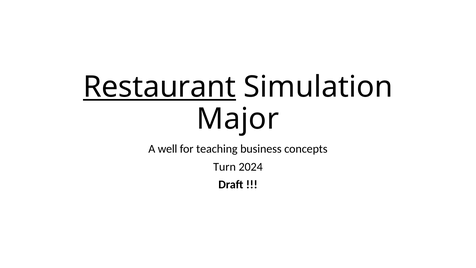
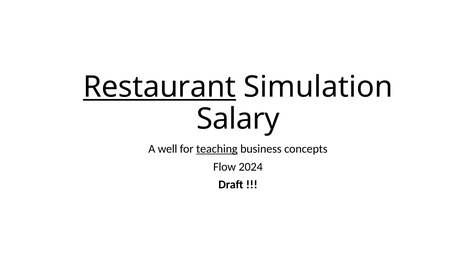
Major: Major -> Salary
teaching underline: none -> present
Turn: Turn -> Flow
